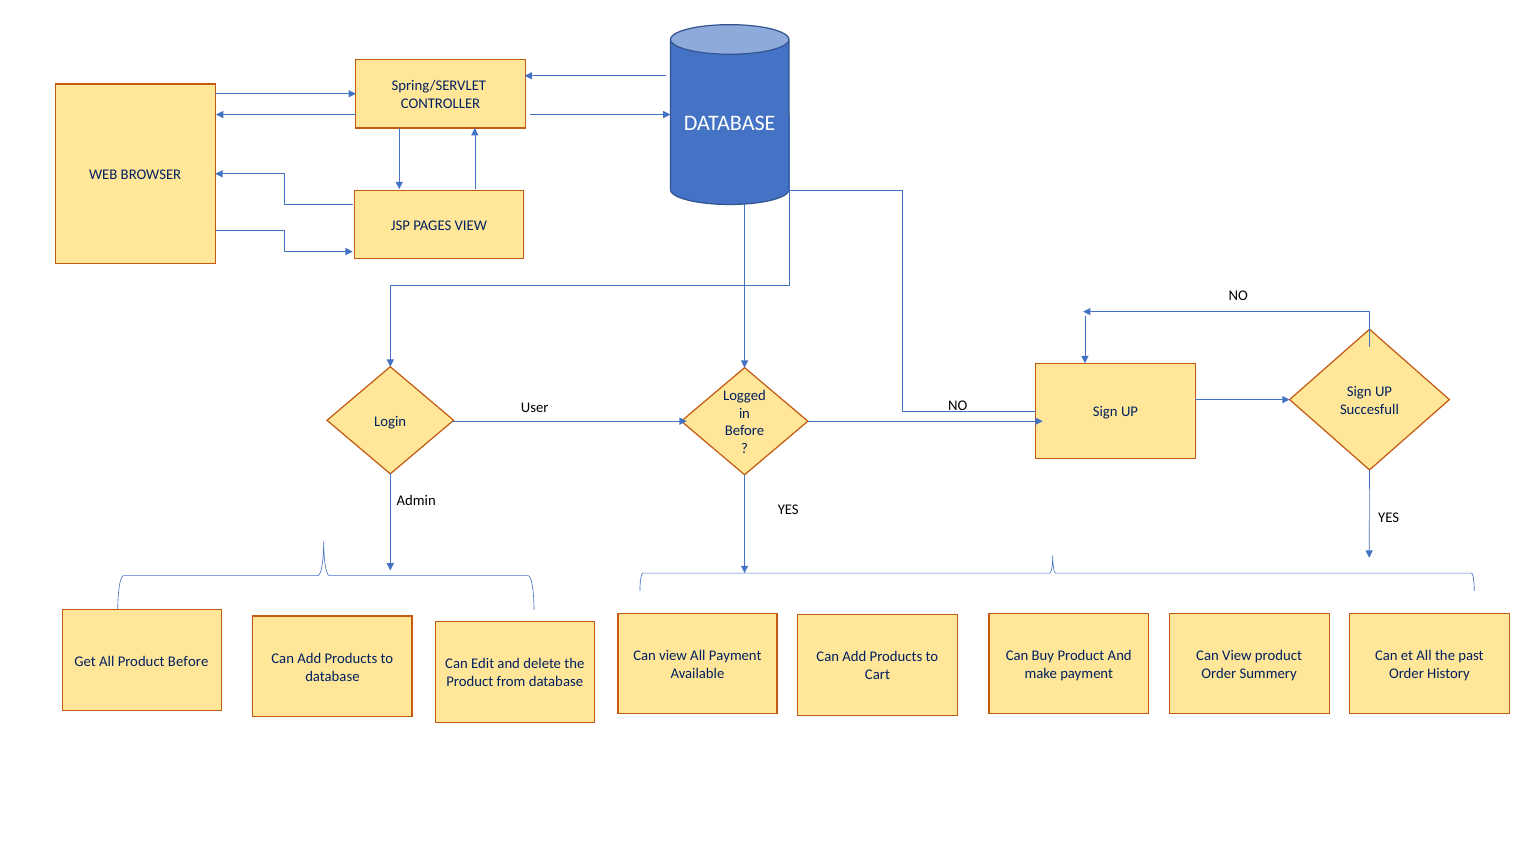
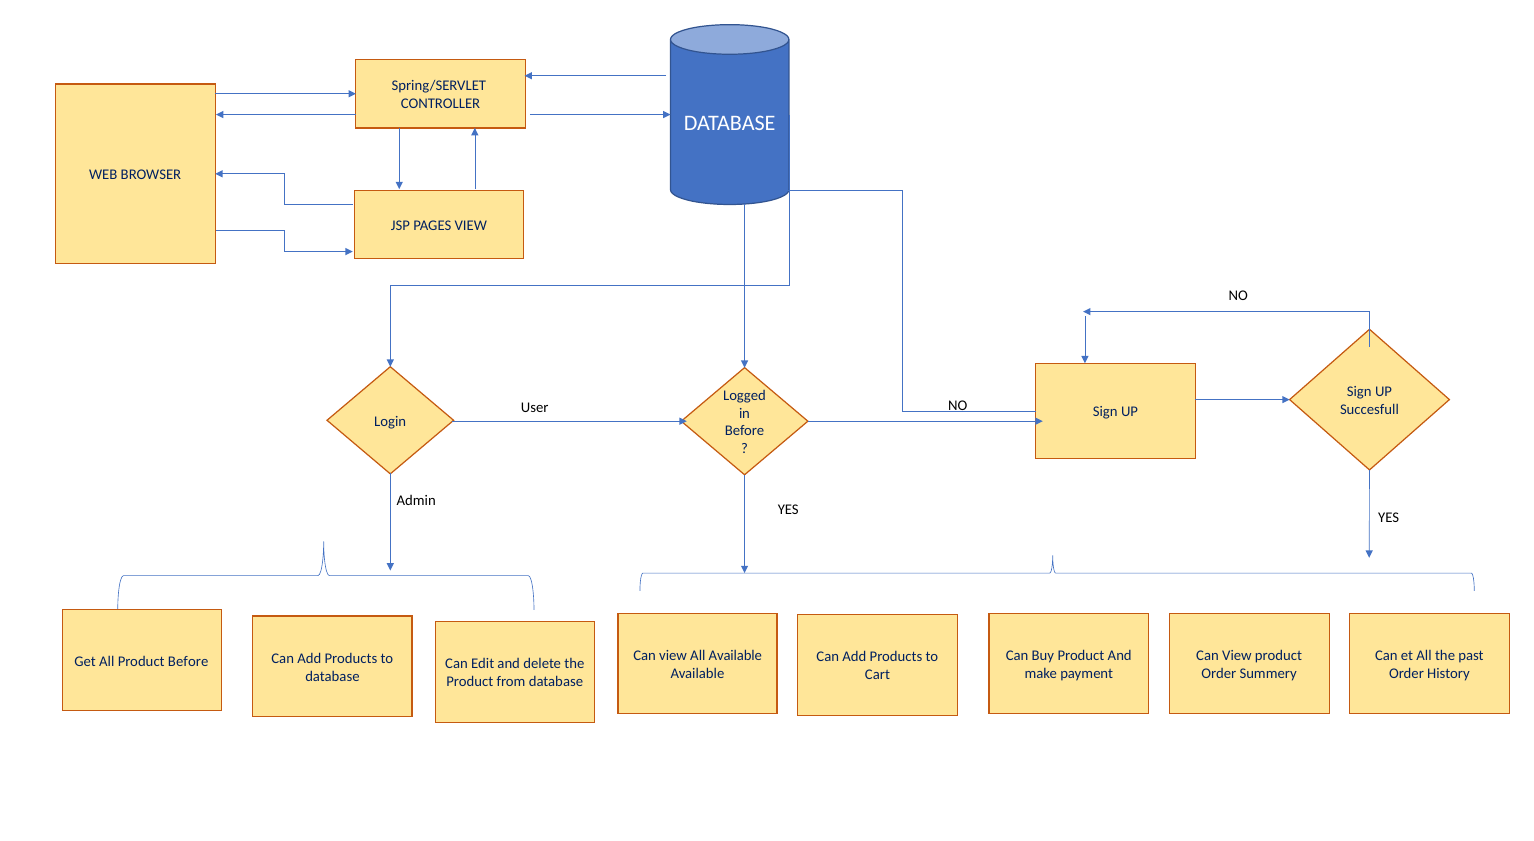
All Payment: Payment -> Available
